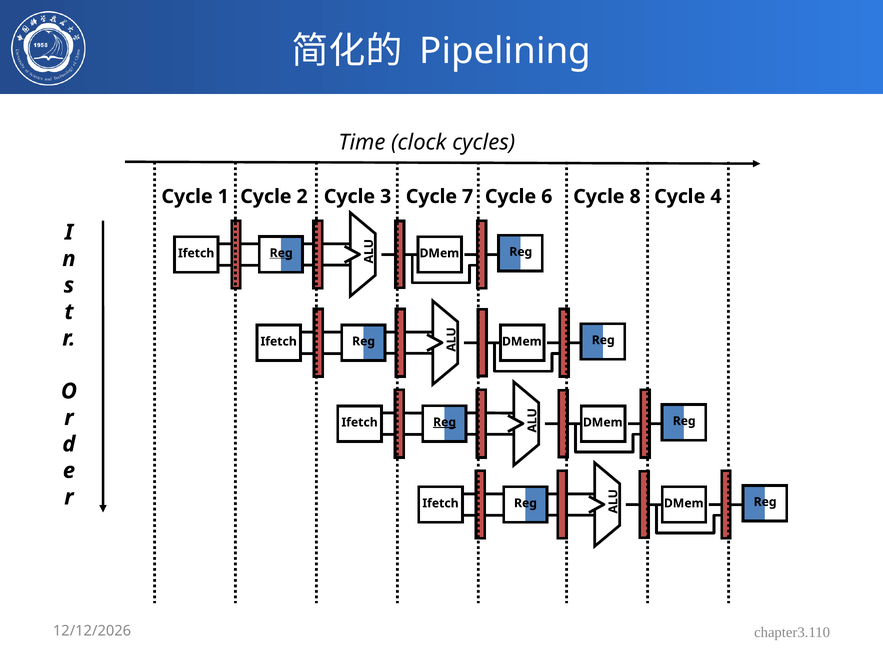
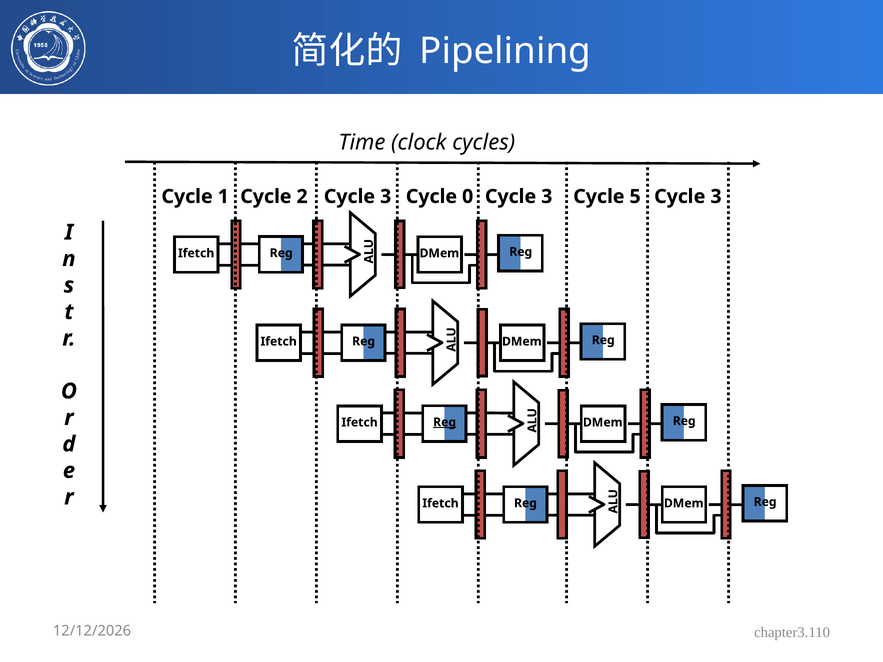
7: 7 -> 0
6 at (547, 197): 6 -> 3
8: 8 -> 5
4 at (716, 197): 4 -> 3
Reg at (281, 253) underline: present -> none
